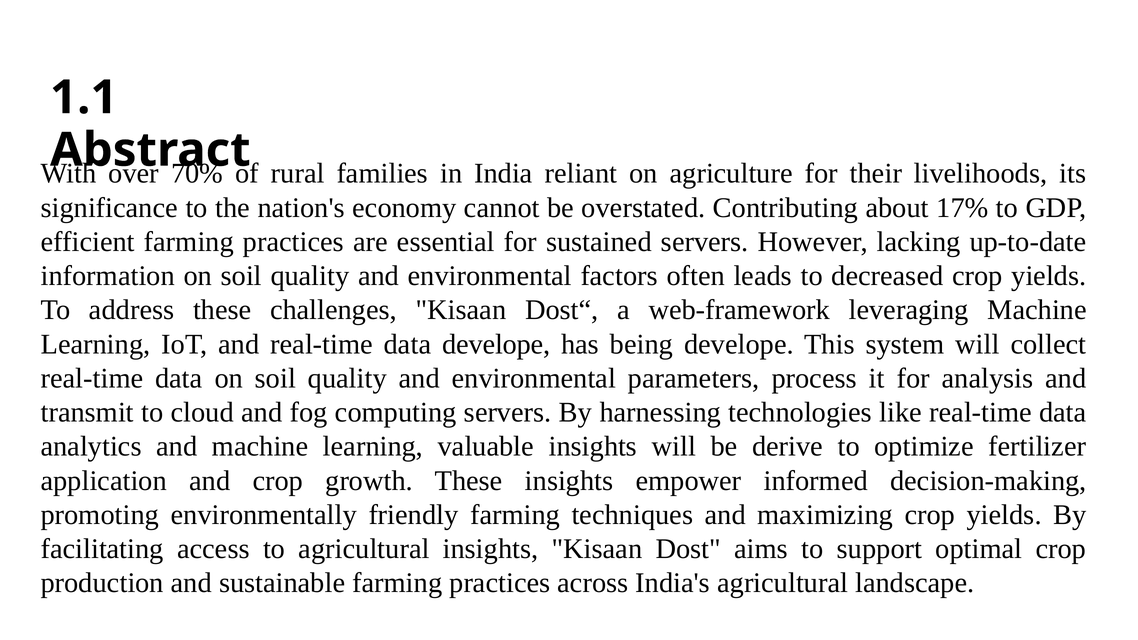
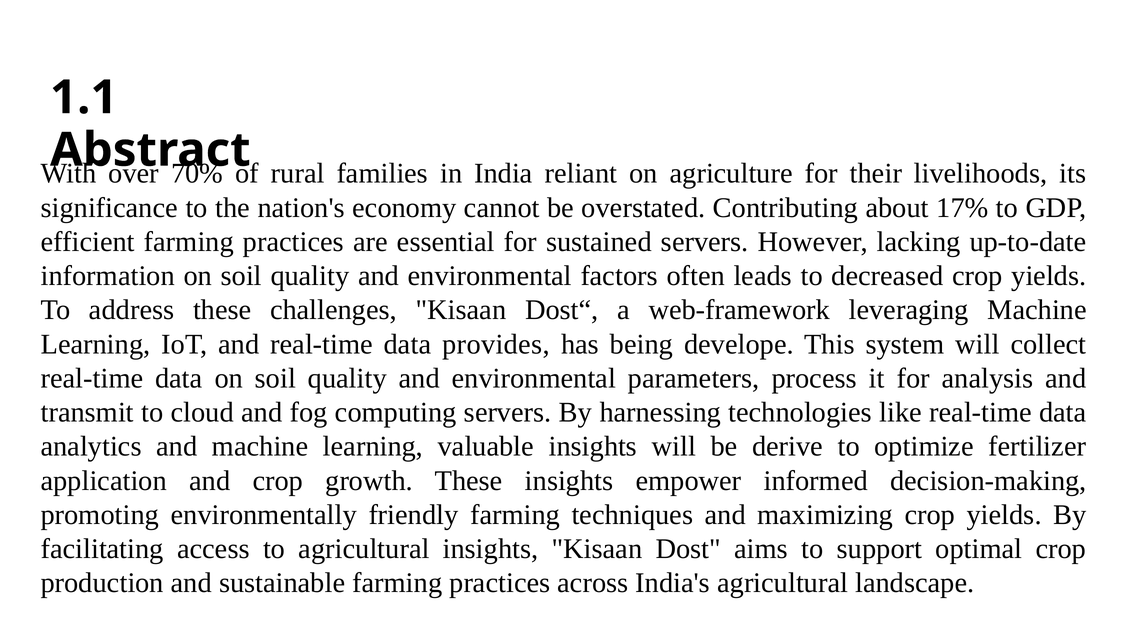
data develope: develope -> provides
